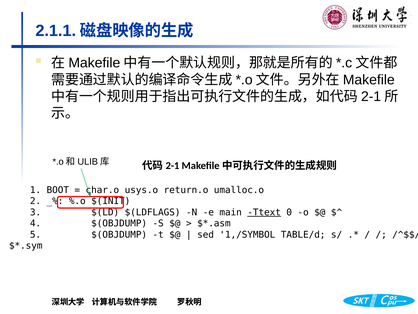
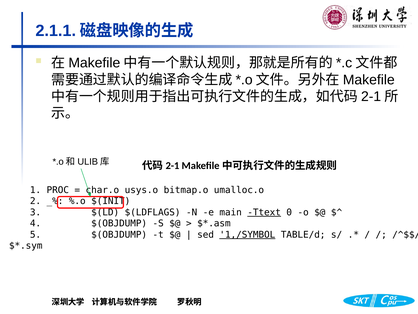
BOOT: BOOT -> PROC
return.o: return.o -> bitmap.o
1,/SYMBOL underline: none -> present
